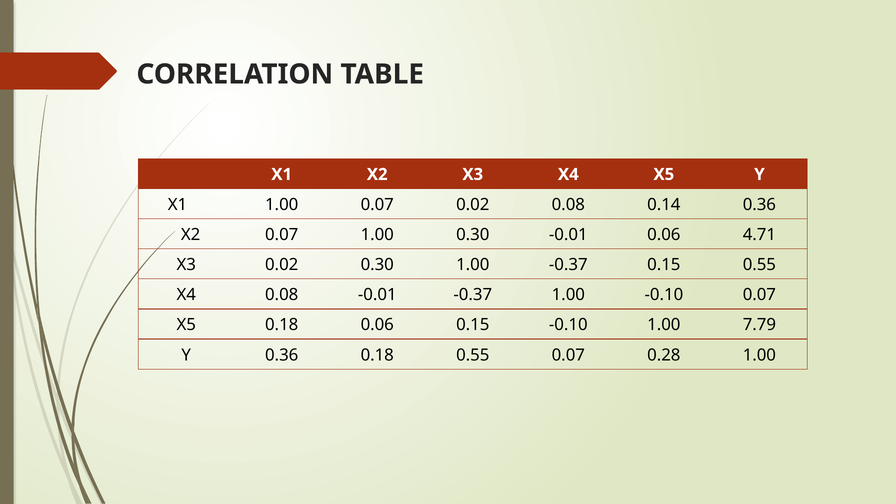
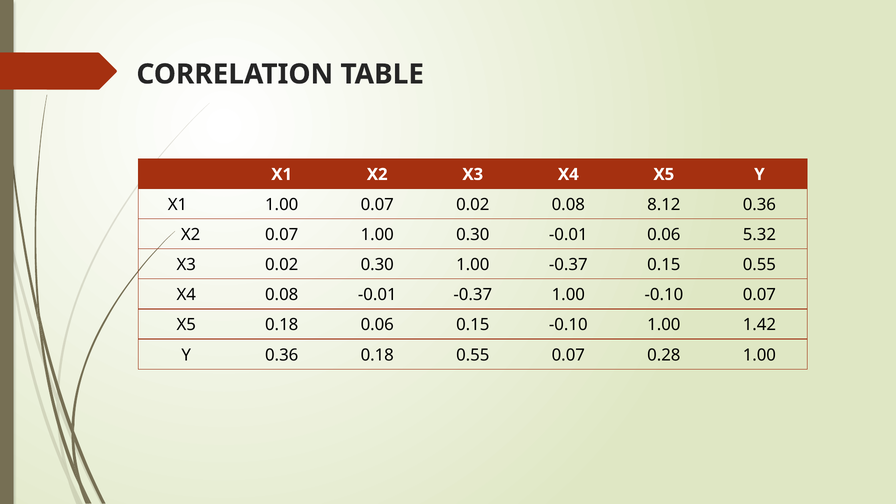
0.14: 0.14 -> 8.12
4.71: 4.71 -> 5.32
7.79: 7.79 -> 1.42
